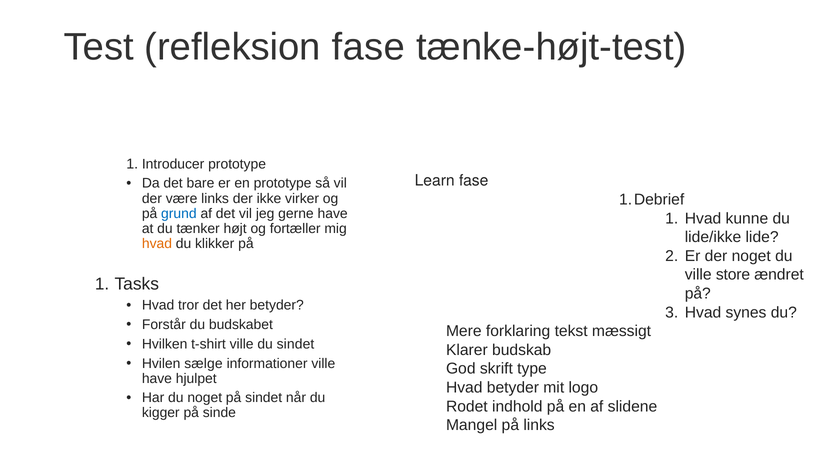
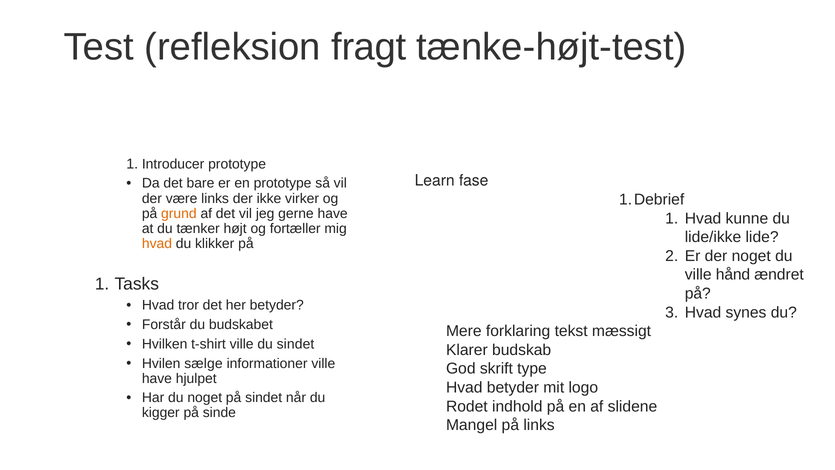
refleksion fase: fase -> fragt
grund colour: blue -> orange
store: store -> hånd
